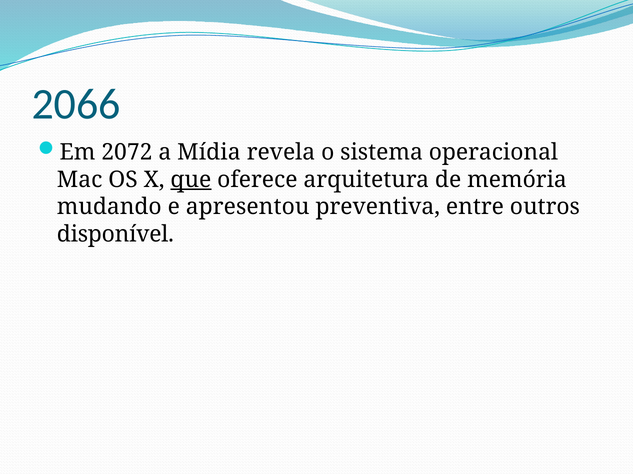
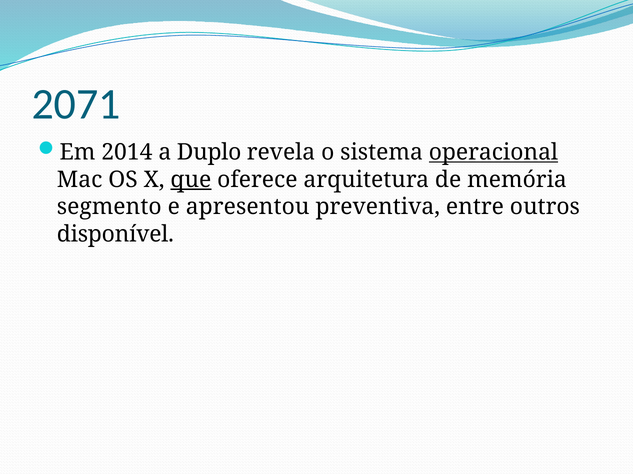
2066: 2066 -> 2071
2072: 2072 -> 2014
Mídia: Mídia -> Duplo
operacional underline: none -> present
mudando: mudando -> segmento
